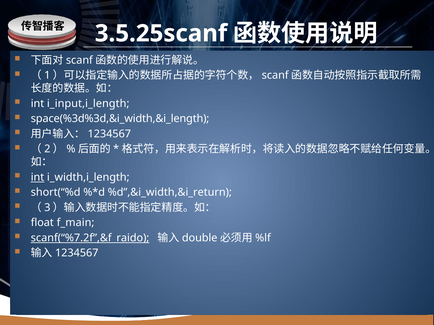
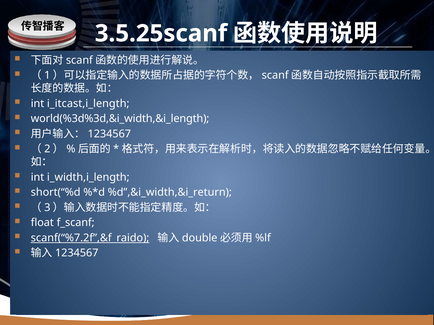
i_input,i_length: i_input,i_length -> i_itcast,i_length
space(%3d%3d,&i_width,&i_length: space(%3d%3d,&i_width,&i_length -> world(%3d%3d,&i_width,&i_length
int at (37, 177) underline: present -> none
f_main: f_main -> f_scanf
